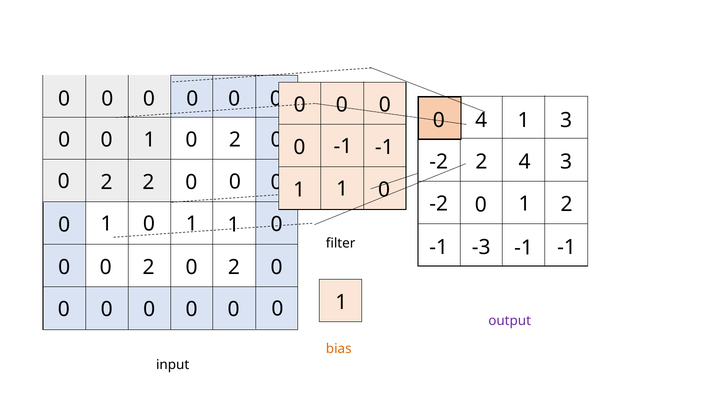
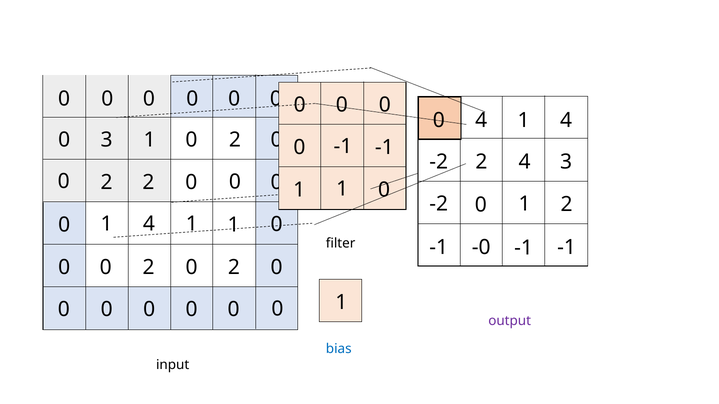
4 1 3: 3 -> 4
0 at (107, 140): 0 -> 3
0 at (149, 224): 0 -> 4
-3: -3 -> -0
bias colour: orange -> blue
